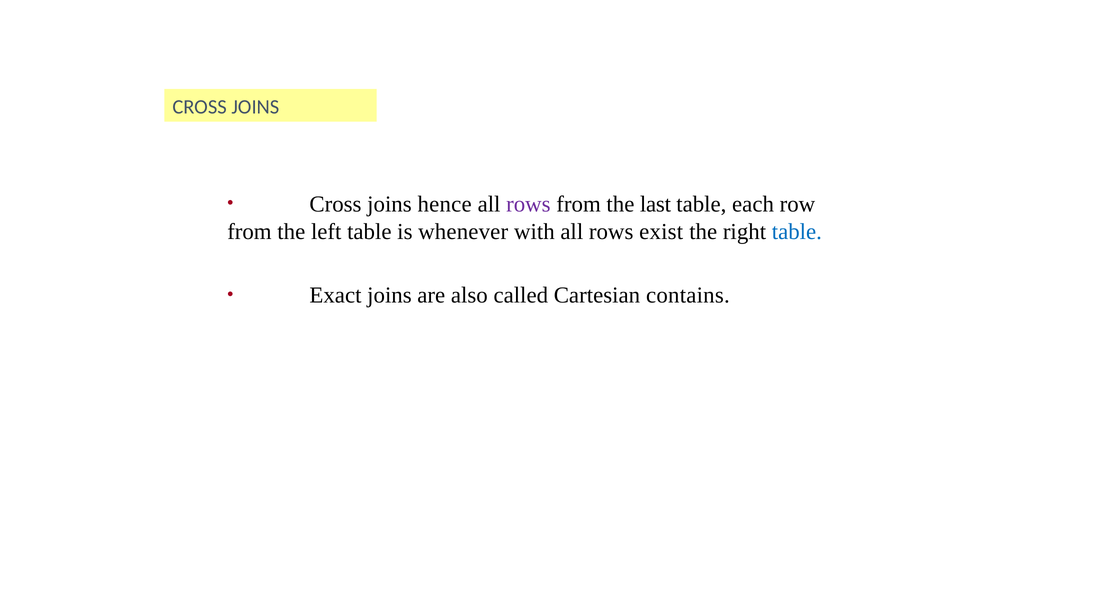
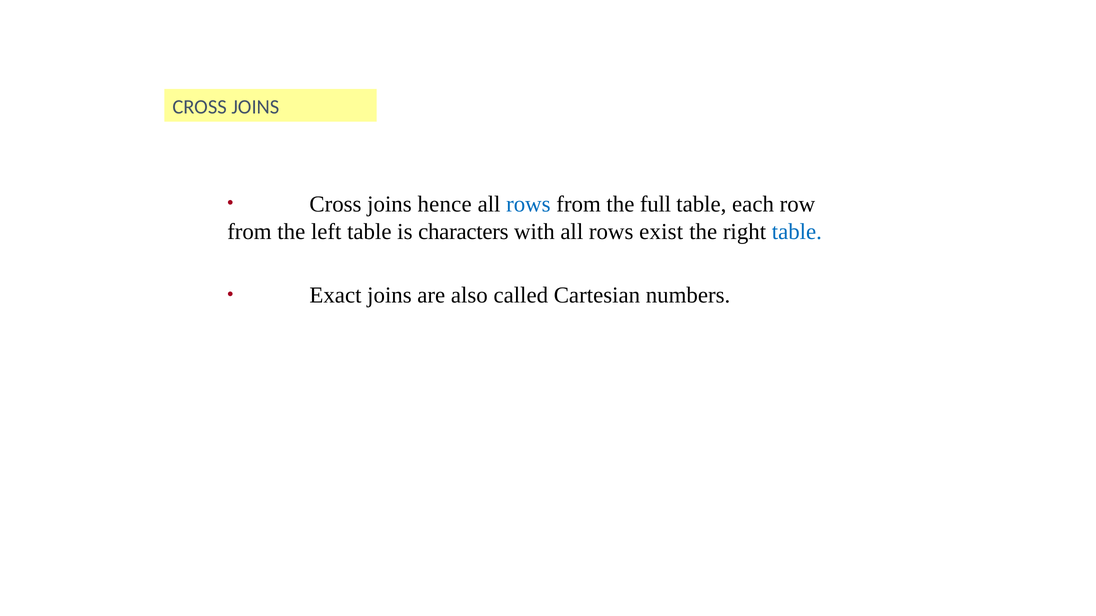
rows at (528, 204) colour: purple -> blue
last: last -> full
whenever: whenever -> characters
contains: contains -> numbers
